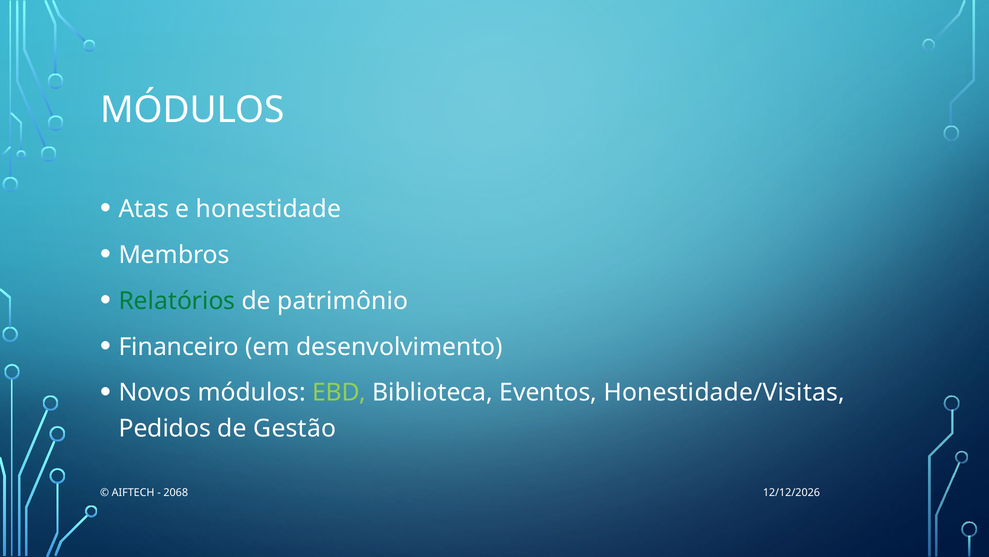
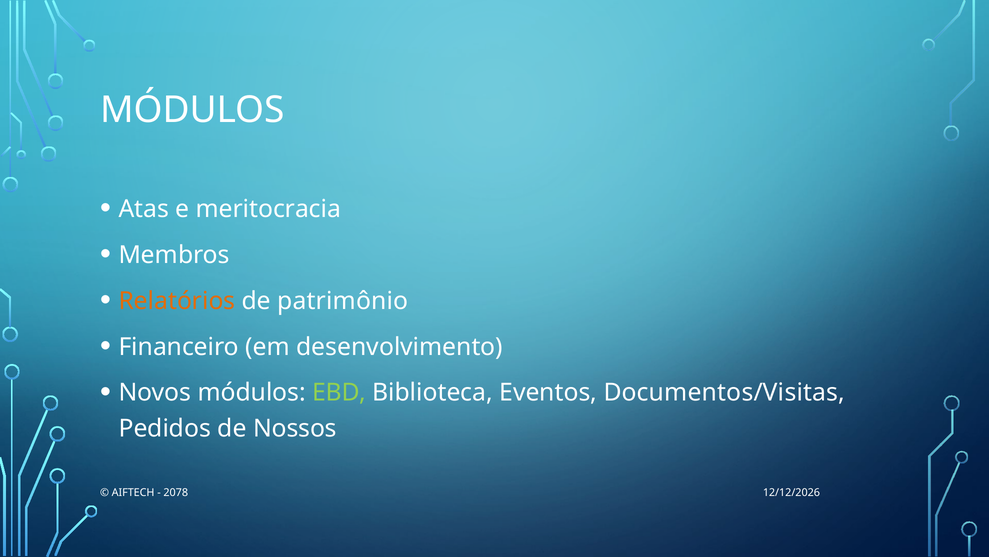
honestidade: honestidade -> meritocracia
Relatórios colour: green -> orange
Honestidade/Visitas: Honestidade/Visitas -> Documentos/Visitas
Gestão: Gestão -> Nossos
2068: 2068 -> 2078
